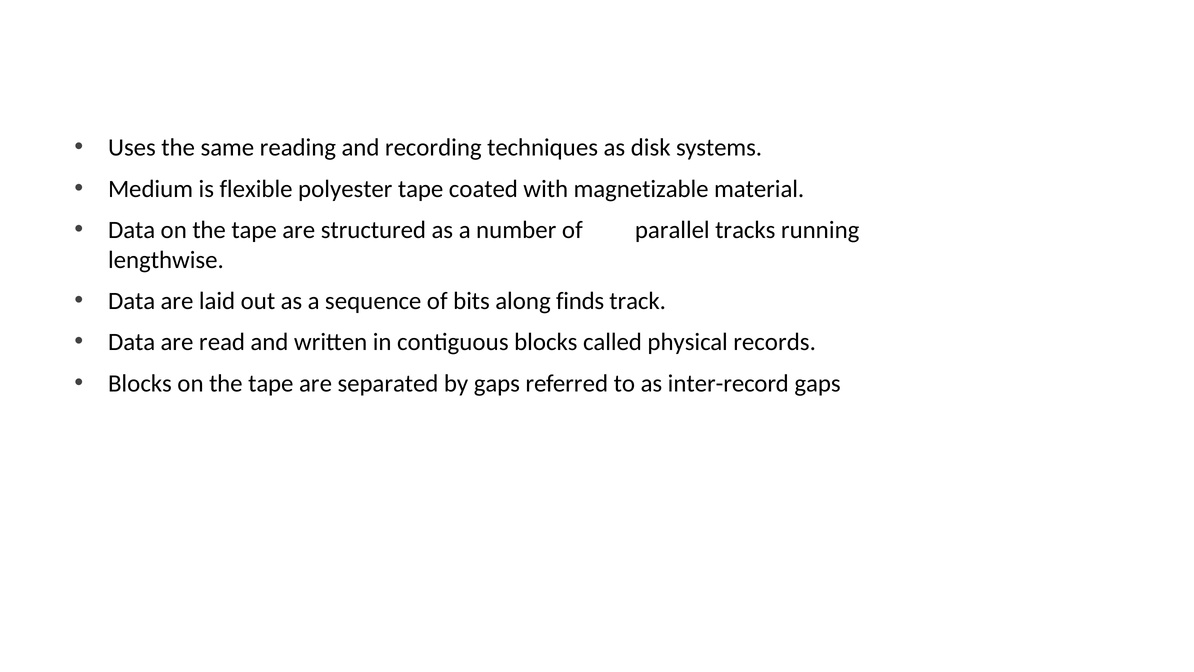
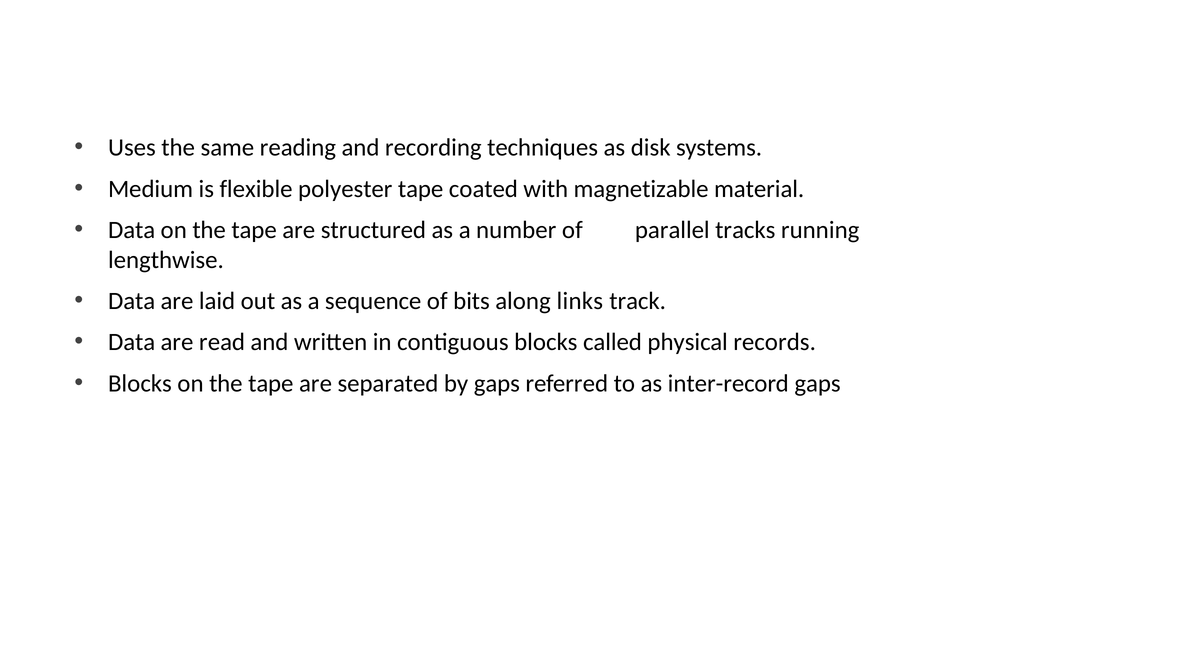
finds: finds -> links
